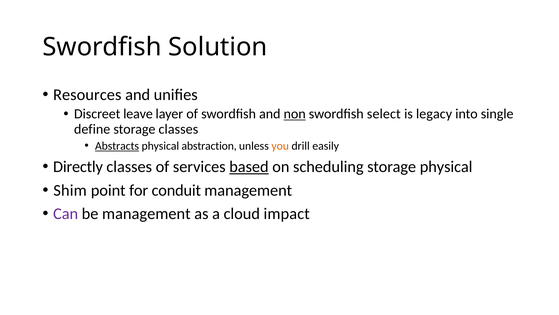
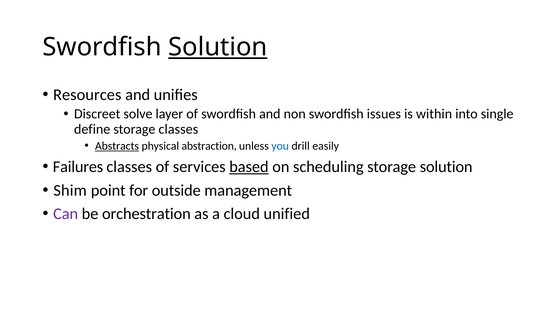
Solution at (218, 47) underline: none -> present
leave: leave -> solve
non underline: present -> none
select: select -> issues
legacy: legacy -> within
you colour: orange -> blue
Directly: Directly -> Failures
storage physical: physical -> solution
conduit: conduit -> outside
be management: management -> orchestration
impact: impact -> unified
